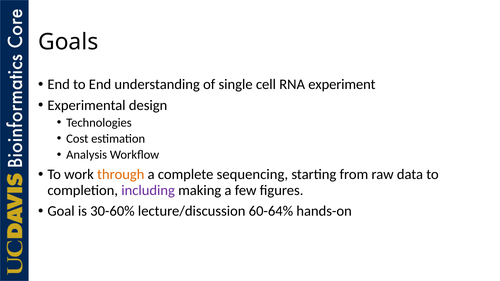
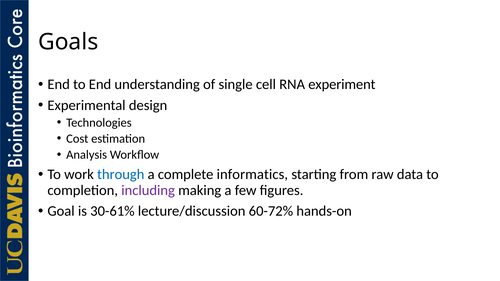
through colour: orange -> blue
sequencing: sequencing -> informatics
30-60%: 30-60% -> 30-61%
60-64%: 60-64% -> 60-72%
